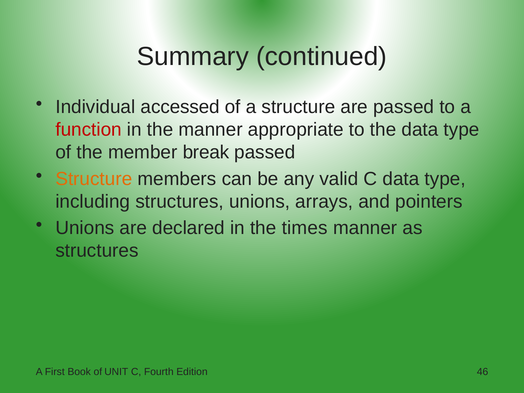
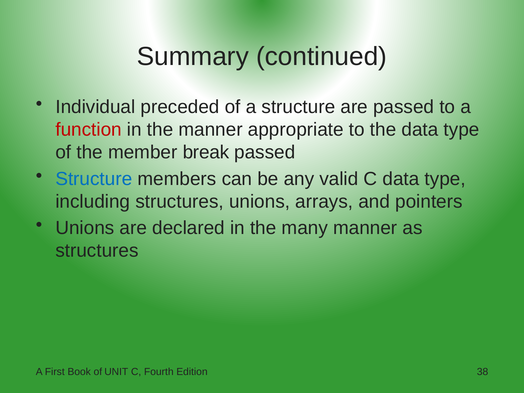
accessed: accessed -> preceded
Structure at (94, 179) colour: orange -> blue
times: times -> many
46: 46 -> 38
